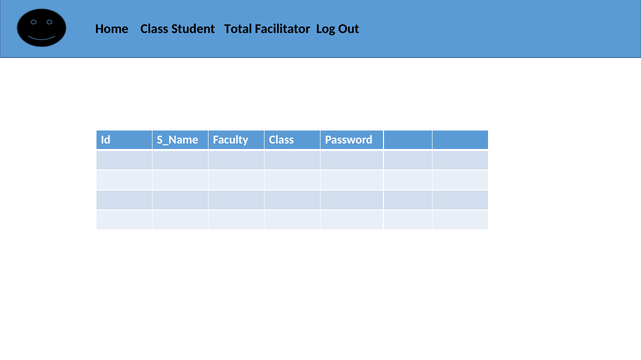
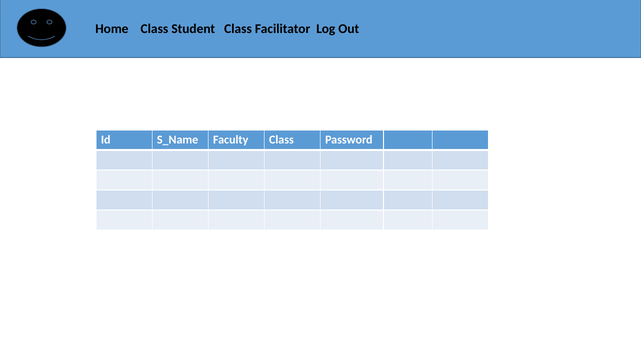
Student Total: Total -> Class
